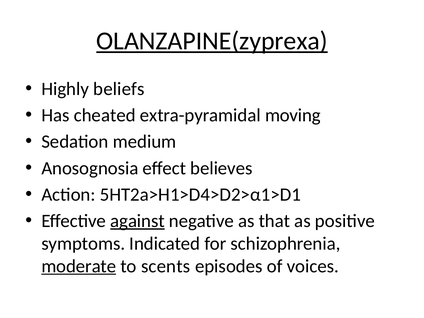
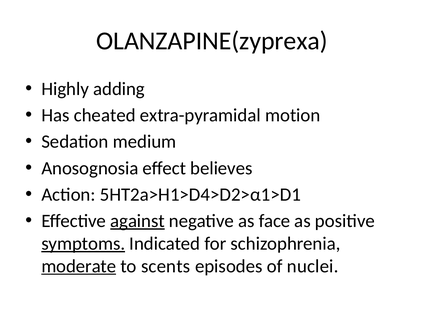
OLANZAPINE(zyprexa underline: present -> none
beliefs: beliefs -> adding
moving: moving -> motion
that: that -> face
symptoms underline: none -> present
voices: voices -> nuclei
